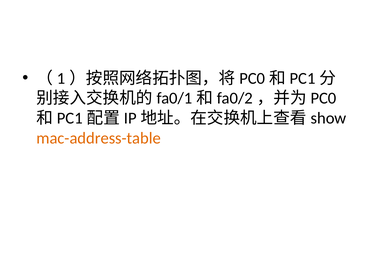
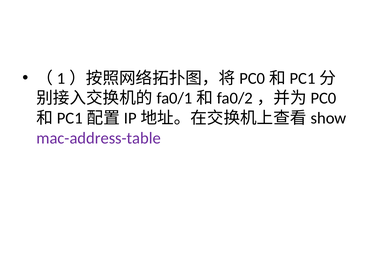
mac-address-table colour: orange -> purple
